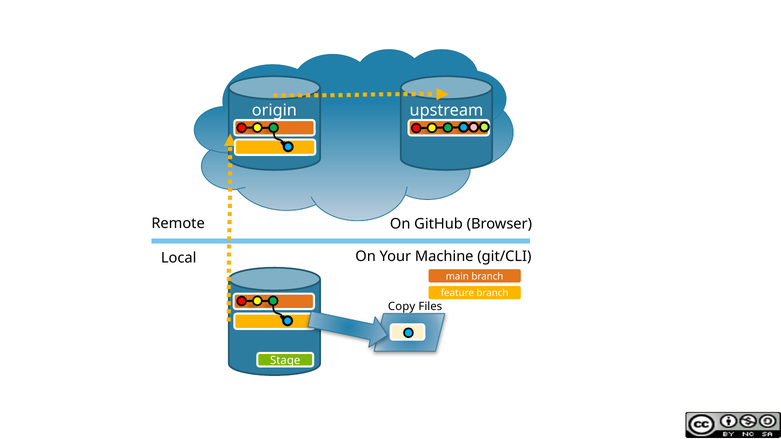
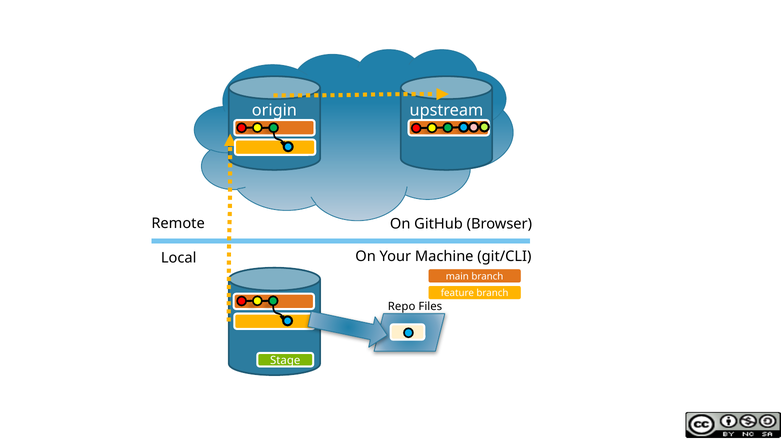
Copy: Copy -> Repo
